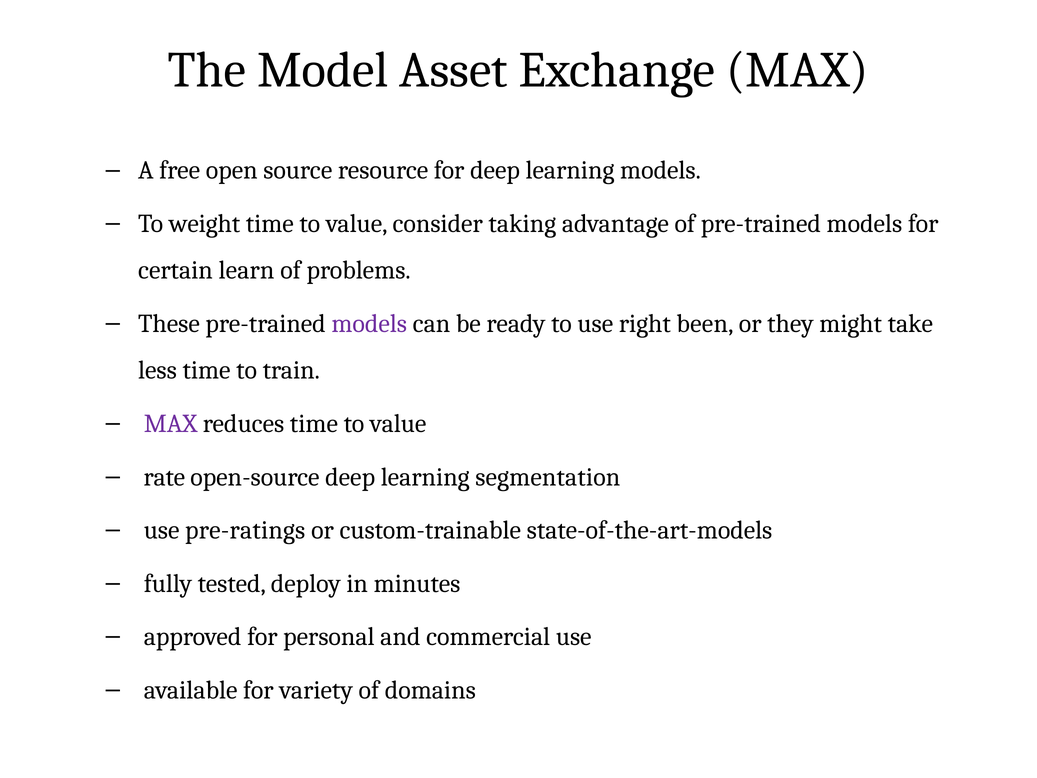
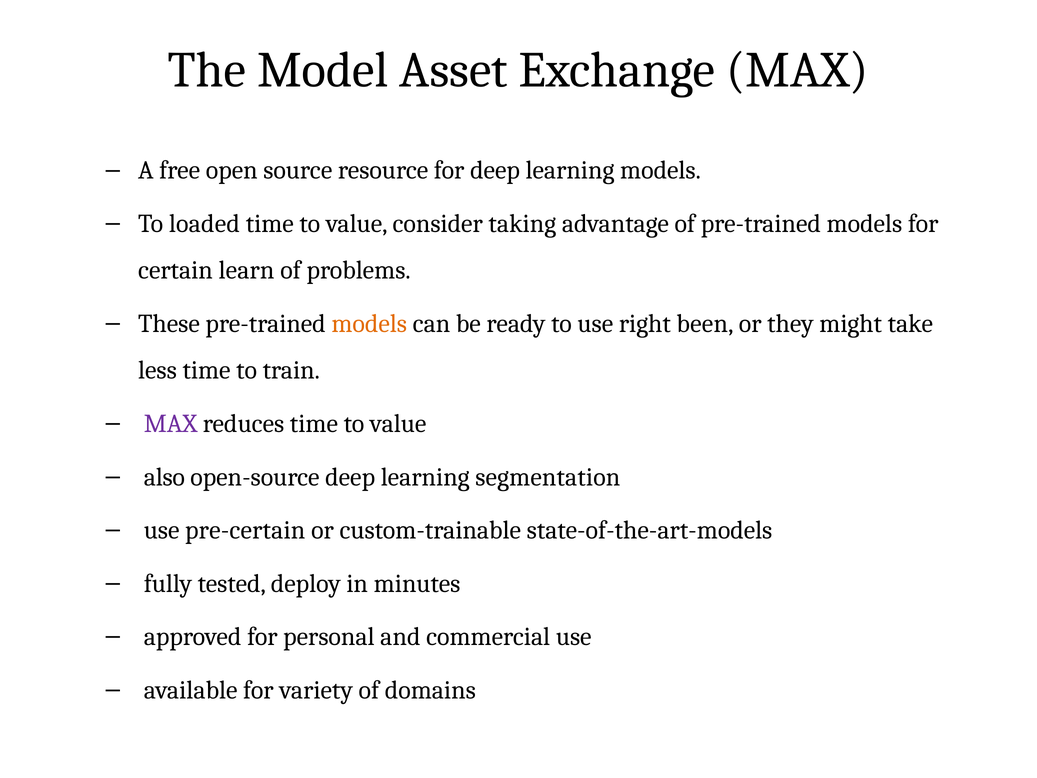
weight: weight -> loaded
models at (369, 324) colour: purple -> orange
rate: rate -> also
pre-ratings: pre-ratings -> pre-certain
